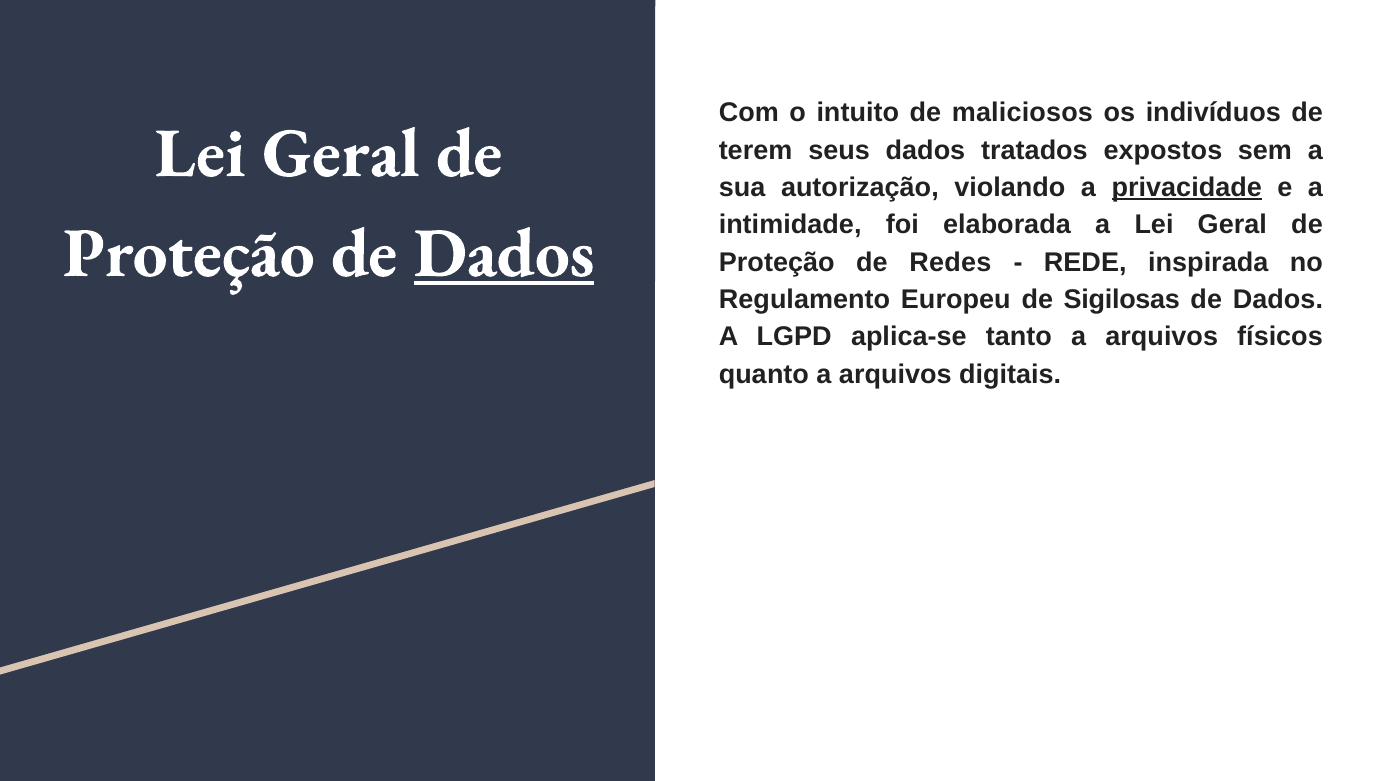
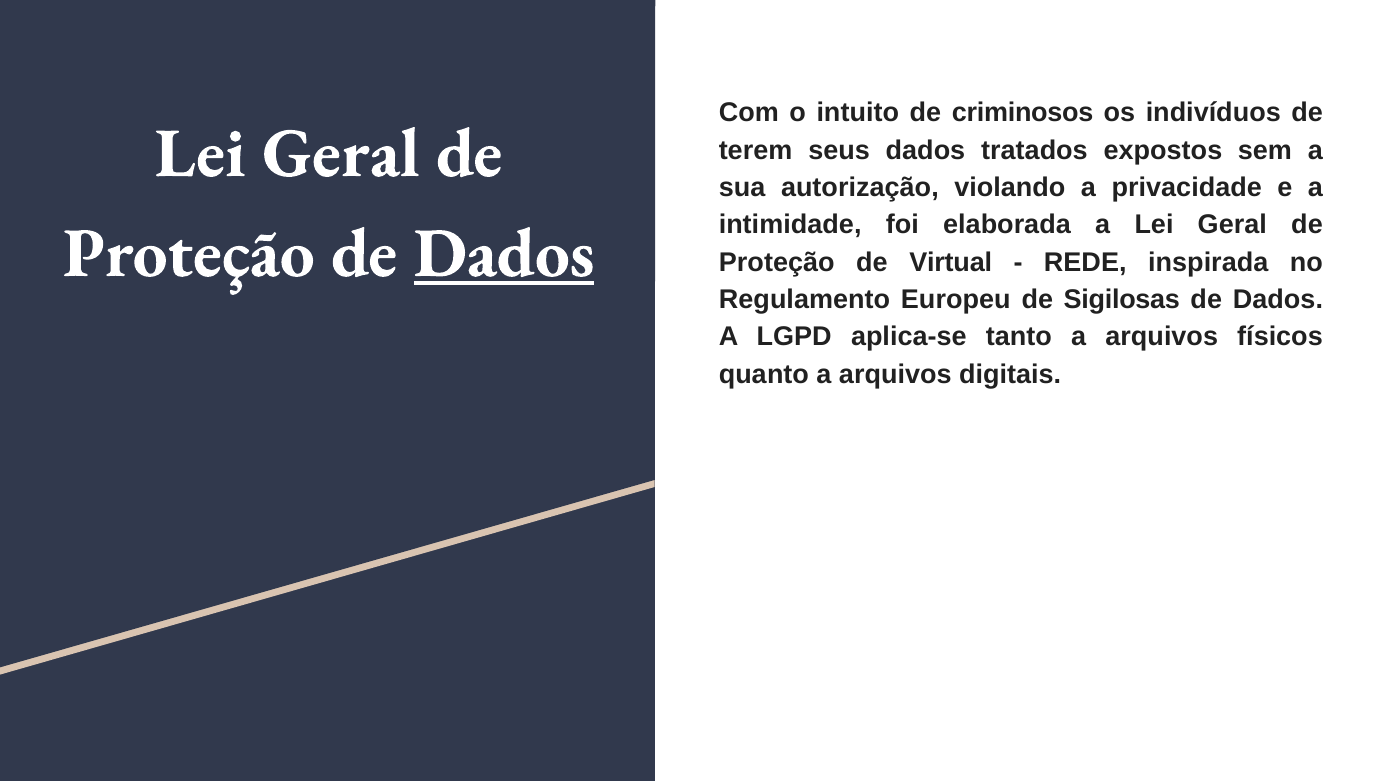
maliciosos: maliciosos -> criminosos
privacidade underline: present -> none
Redes: Redes -> Virtual
